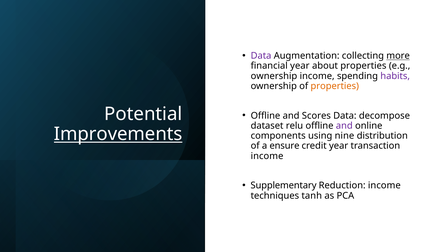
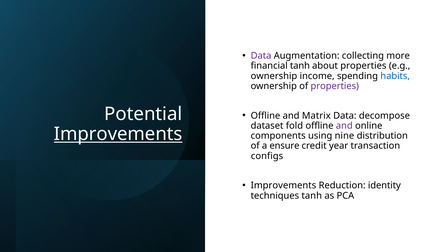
more underline: present -> none
financial year: year -> tanh
habits colour: purple -> blue
properties at (335, 86) colour: orange -> purple
Scores: Scores -> Matrix
relu: relu -> fold
income at (267, 156): income -> configs
Supplementary at (284, 186): Supplementary -> Improvements
Reduction income: income -> identity
